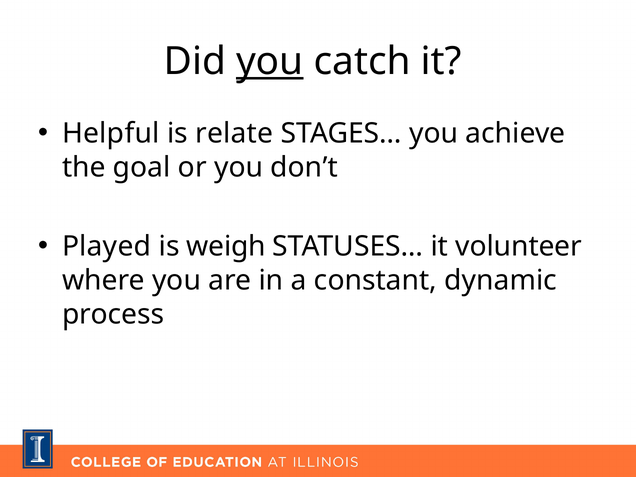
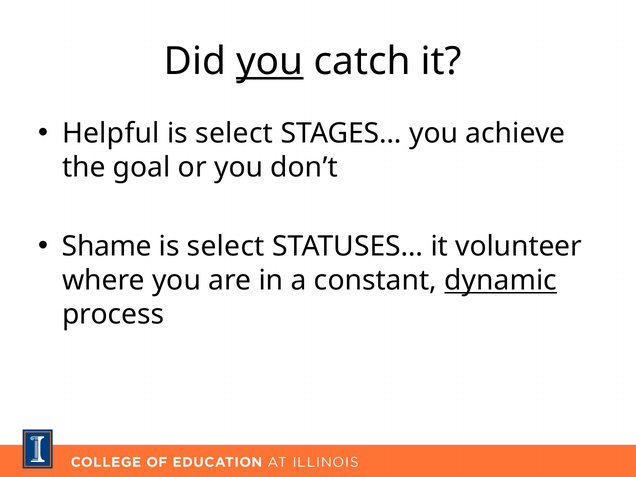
relate at (234, 133): relate -> select
Played: Played -> Shame
weigh at (226, 247): weigh -> select
dynamic underline: none -> present
